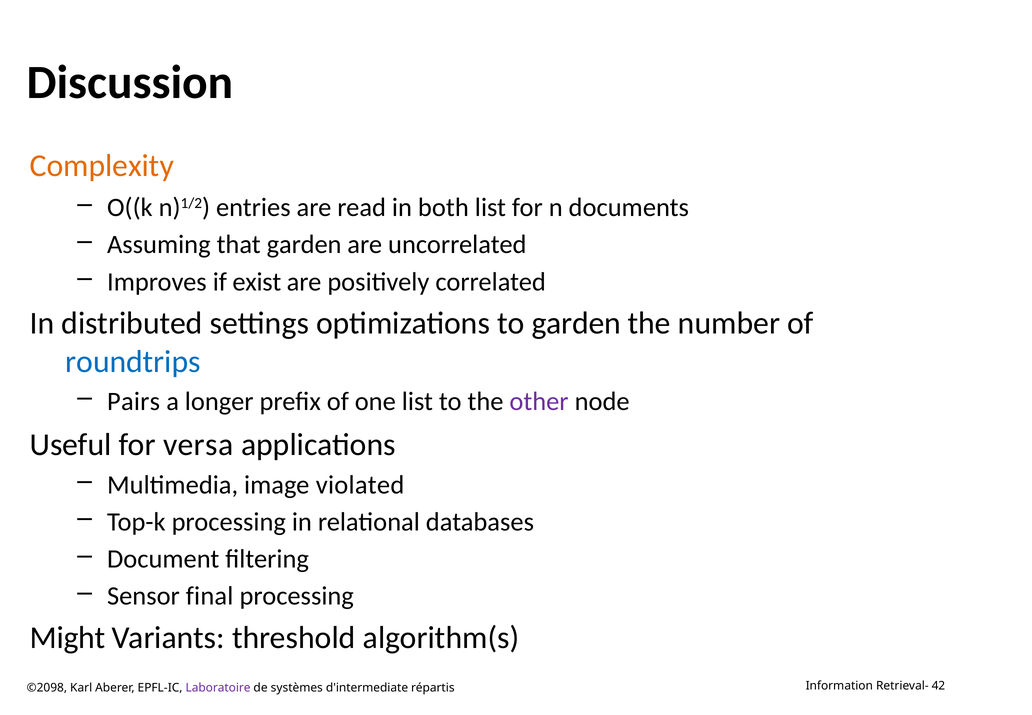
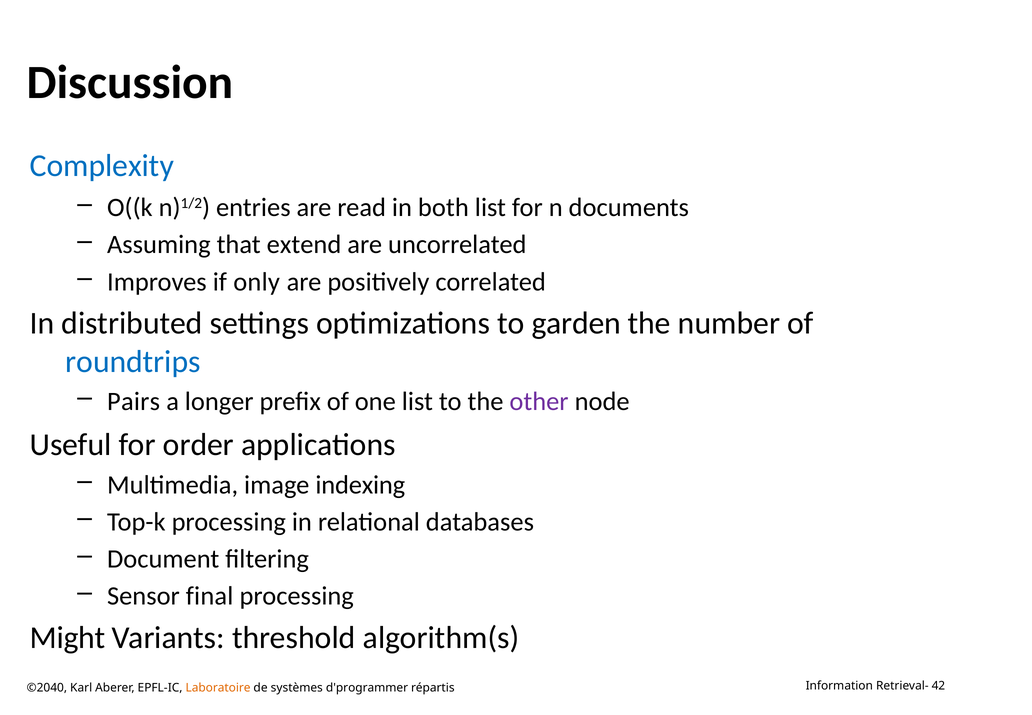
Complexity colour: orange -> blue
that garden: garden -> extend
exist: exist -> only
versa: versa -> order
violated: violated -> indexing
©2098: ©2098 -> ©2040
Laboratoire colour: purple -> orange
d'intermediate: d'intermediate -> d'programmer
